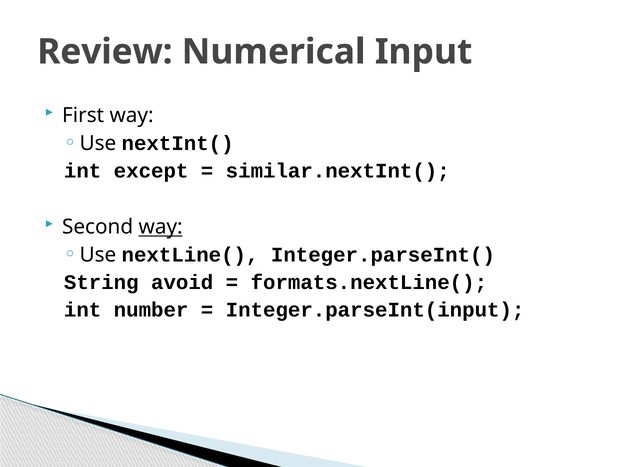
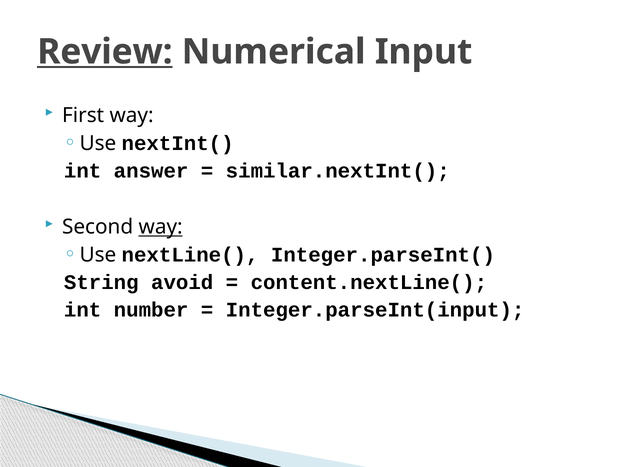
Review underline: none -> present
except: except -> answer
formats.nextLine(: formats.nextLine( -> content.nextLine(
